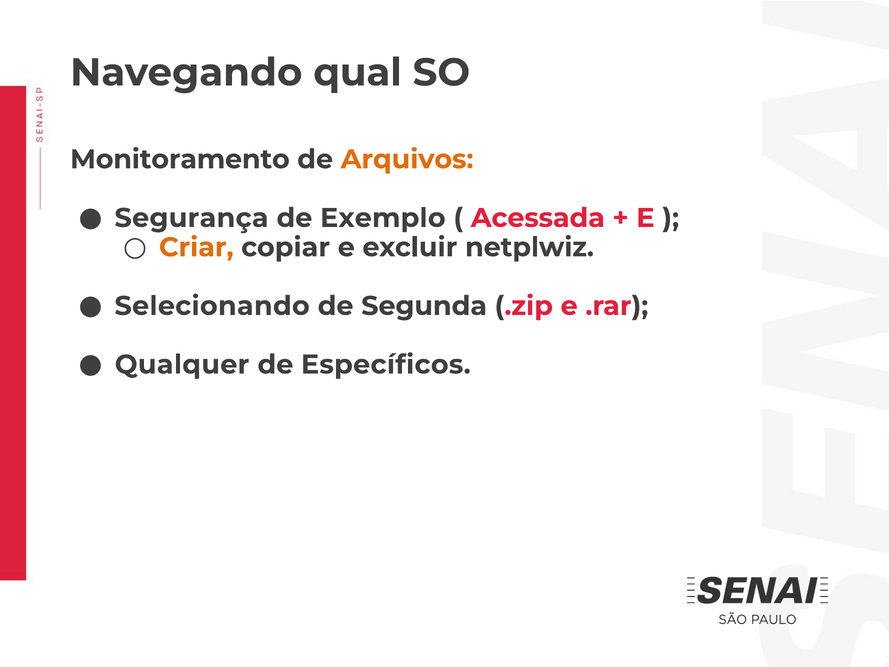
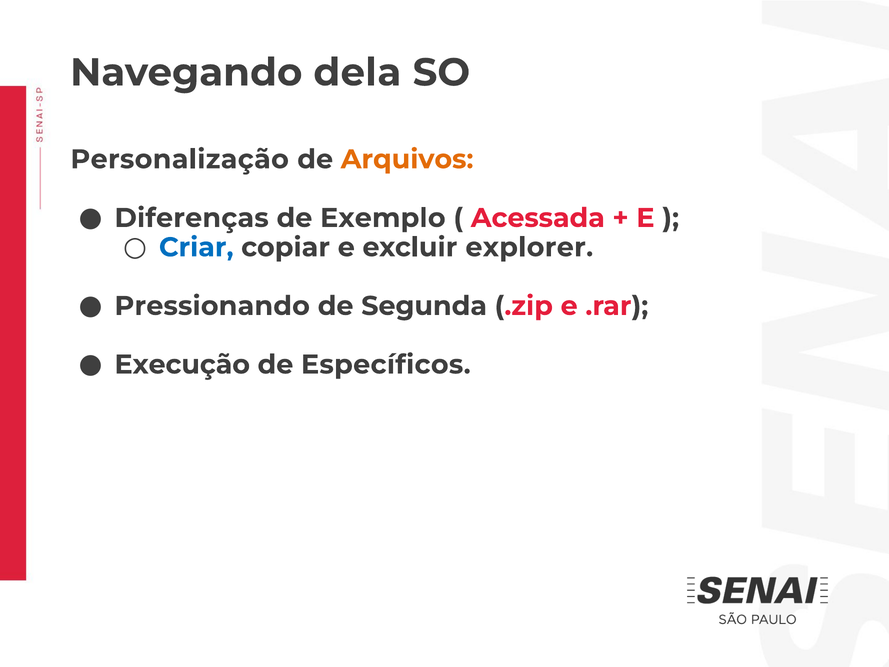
qual: qual -> dela
Monitoramento: Monitoramento -> Personalização
Segurança: Segurança -> Diferenças
Criar colour: orange -> blue
netplwiz: netplwiz -> explorer
Selecionando: Selecionando -> Pressionando
Qualquer: Qualquer -> Execução
